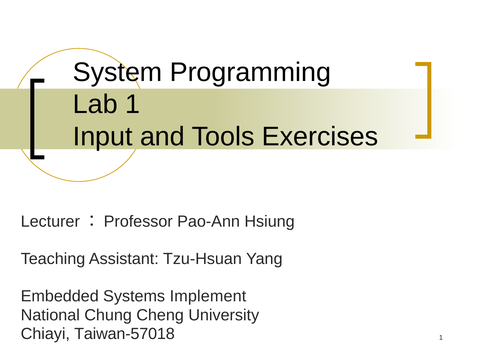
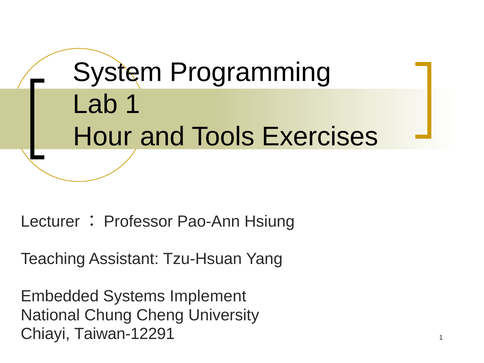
Input: Input -> Hour
Taiwan-57018: Taiwan-57018 -> Taiwan-12291
